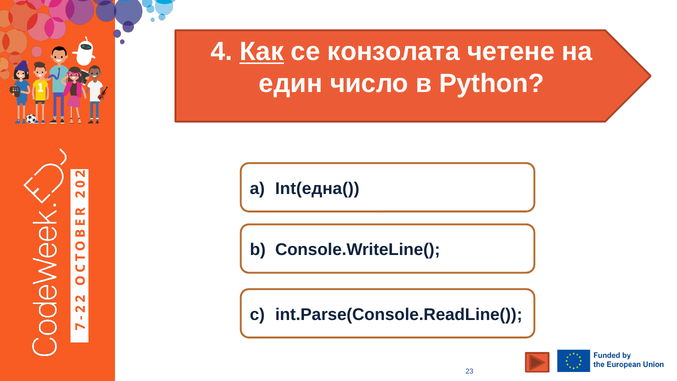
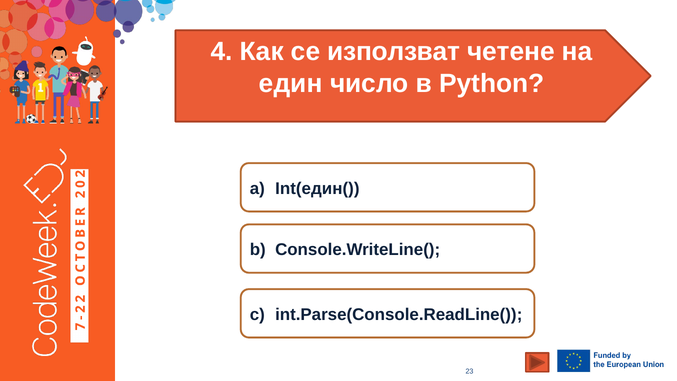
Как underline: present -> none
конзолата: конзолата -> използват
Int(една(: Int(една( -> Int(един(
